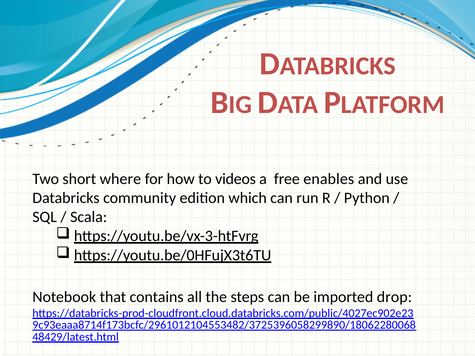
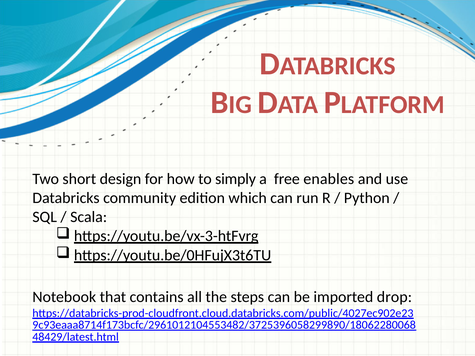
where: where -> design
videos: videos -> simply
